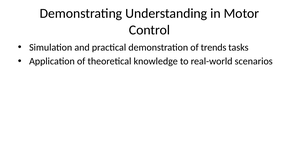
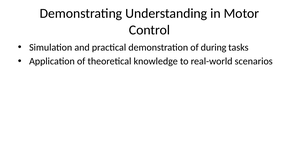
trends: trends -> during
